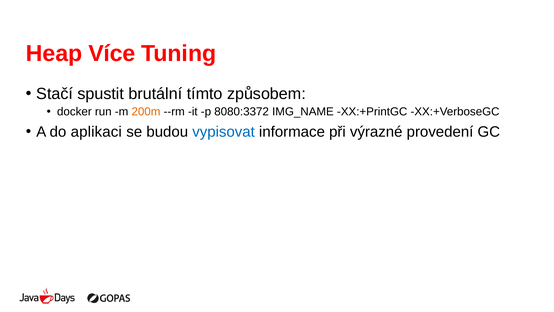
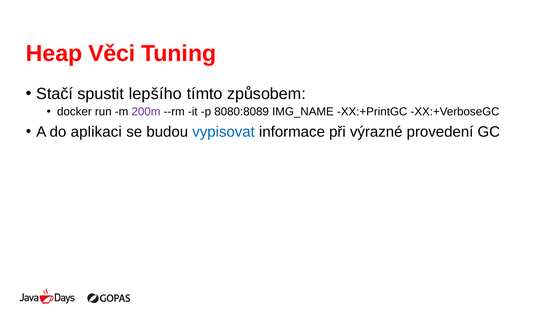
Více: Více -> Věci
brutální: brutální -> lepšího
200m colour: orange -> purple
8080:3372: 8080:3372 -> 8080:8089
